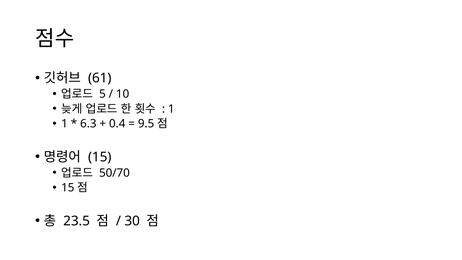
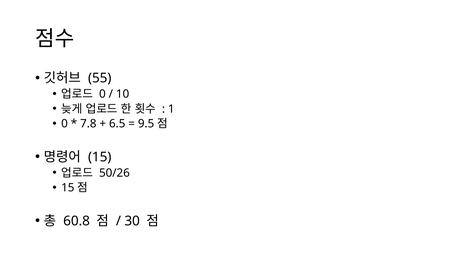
61: 61 -> 55
5 at (102, 94): 5 -> 0
1 at (65, 124): 1 -> 0
6.3: 6.3 -> 7.8
0.4: 0.4 -> 6.5
50/70: 50/70 -> 50/26
23.5: 23.5 -> 60.8
